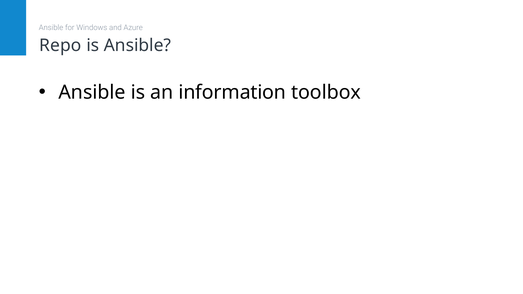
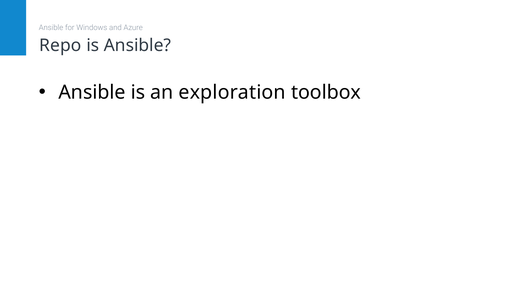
information: information -> exploration
